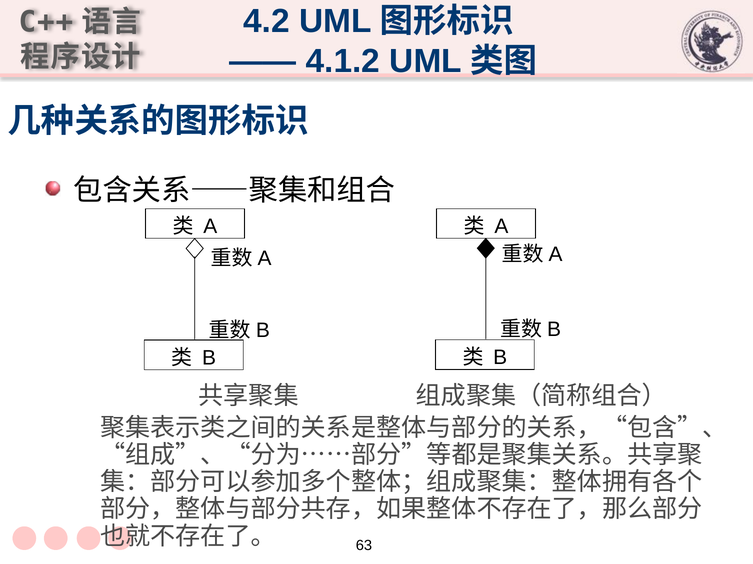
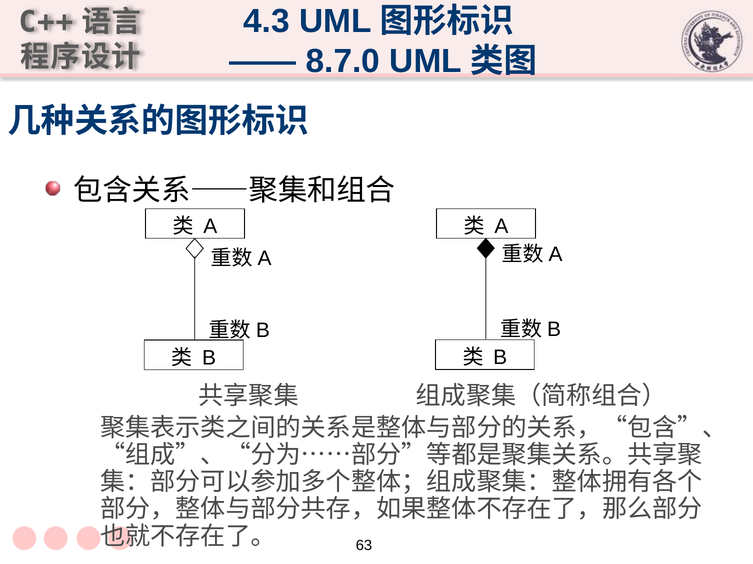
4.2: 4.2 -> 4.3
4.1.2: 4.1.2 -> 8.7.0
